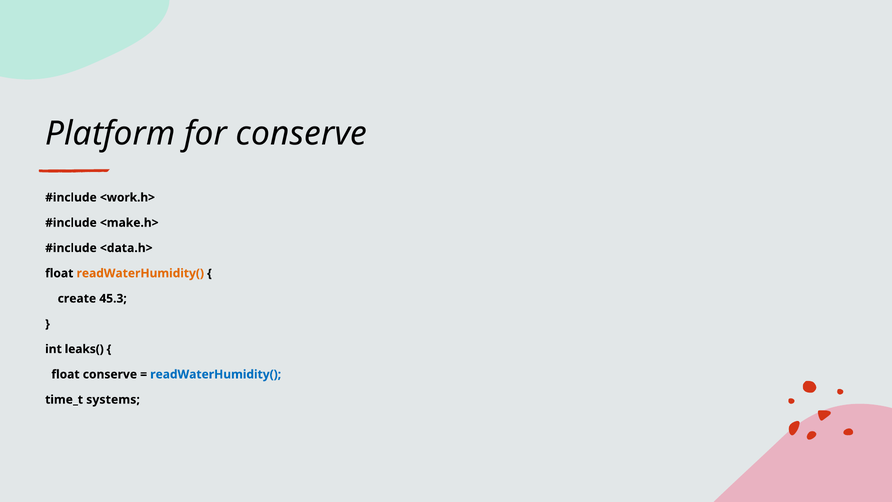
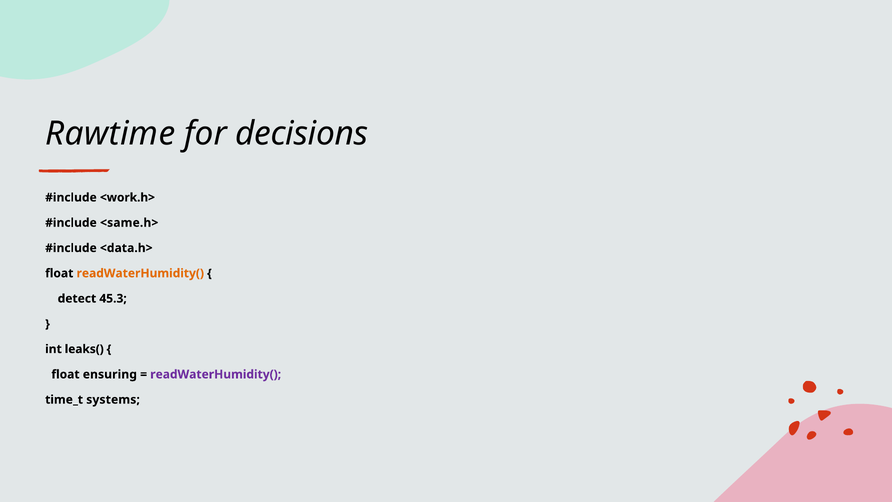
Platform: Platform -> Rawtime
for conserve: conserve -> decisions
<make.h>: <make.h> -> <same.h>
create: create -> detect
float conserve: conserve -> ensuring
readWaterHumidity( at (216, 374) colour: blue -> purple
